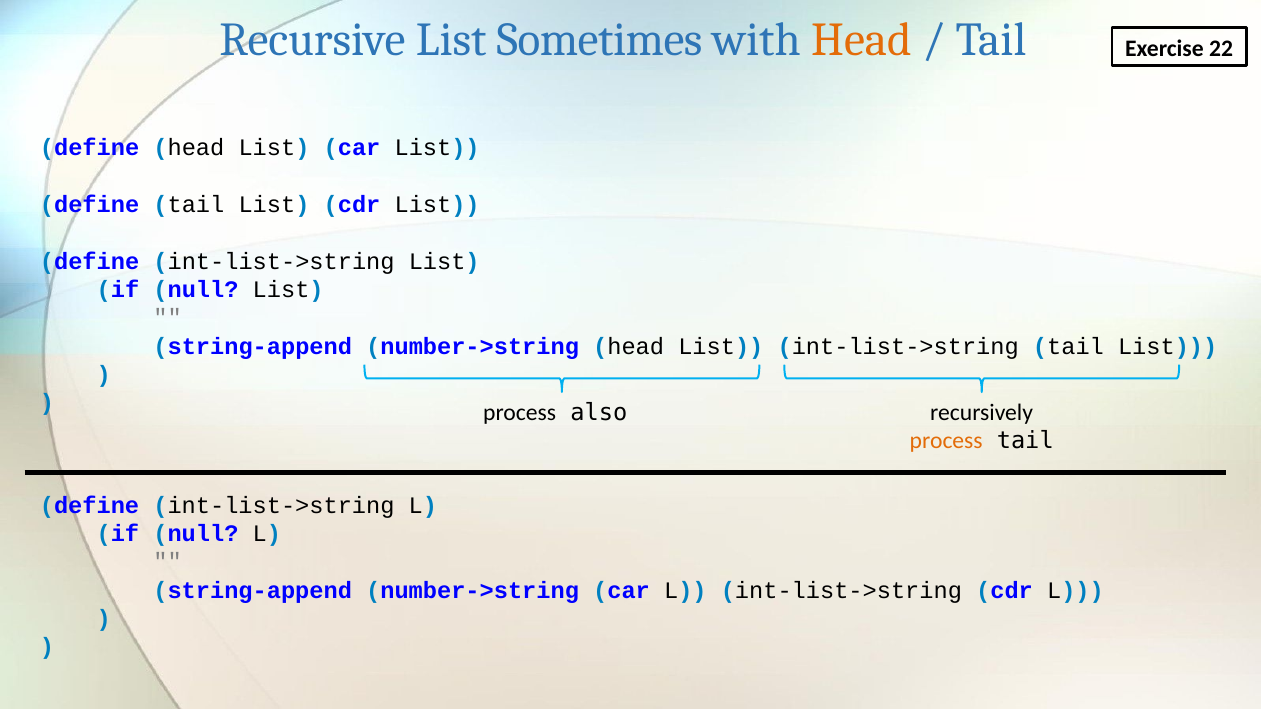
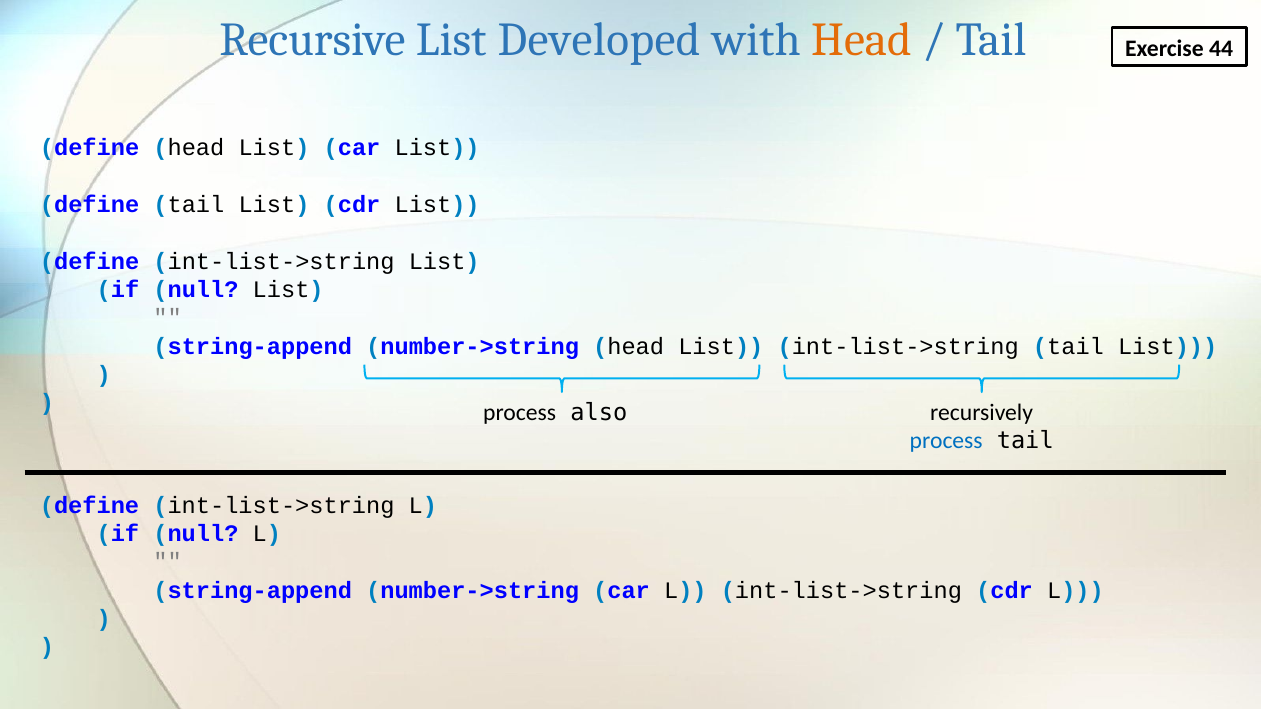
Sometimes: Sometimes -> Developed
22: 22 -> 44
process at (946, 441) colour: orange -> blue
